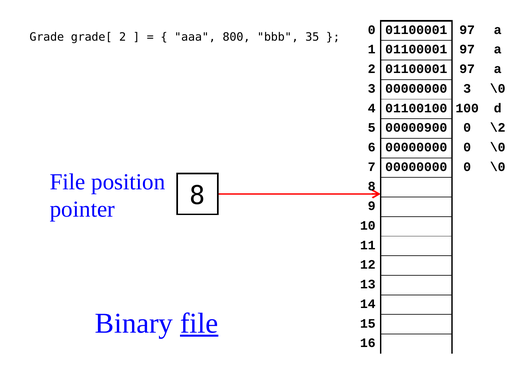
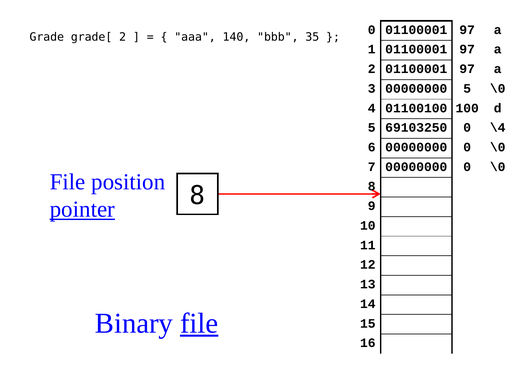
800: 800 -> 140
00000000 3: 3 -> 5
00000900: 00000900 -> 69103250
\2: \2 -> \4
pointer underline: none -> present
